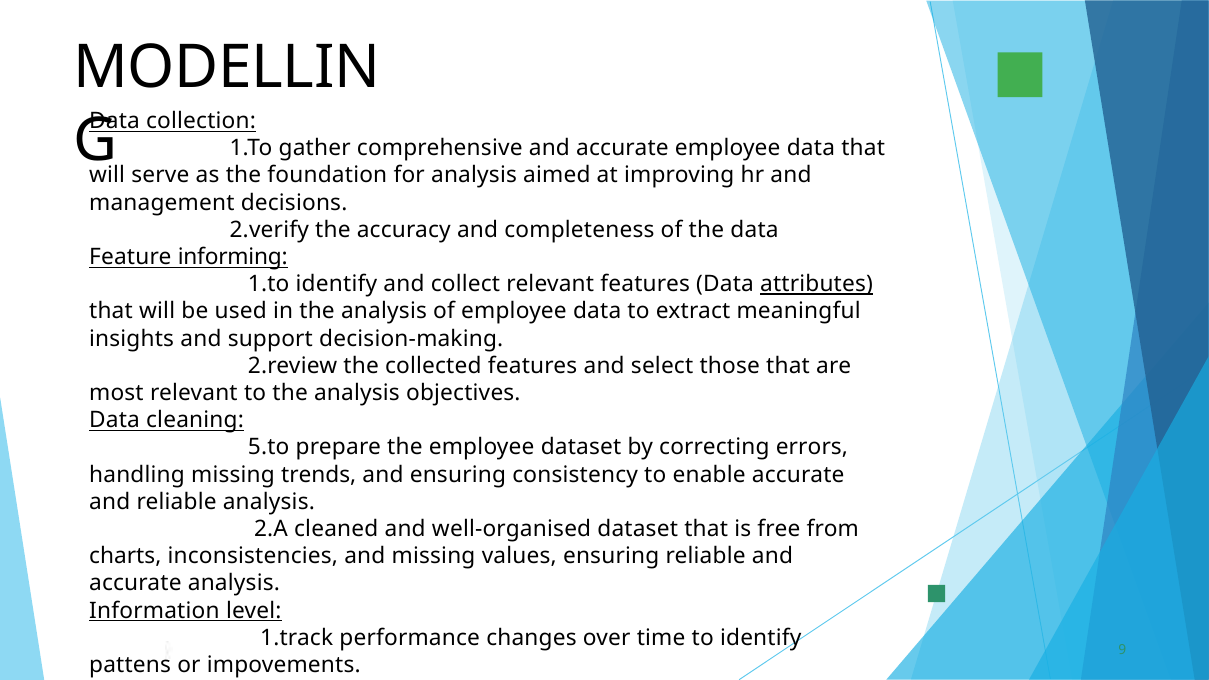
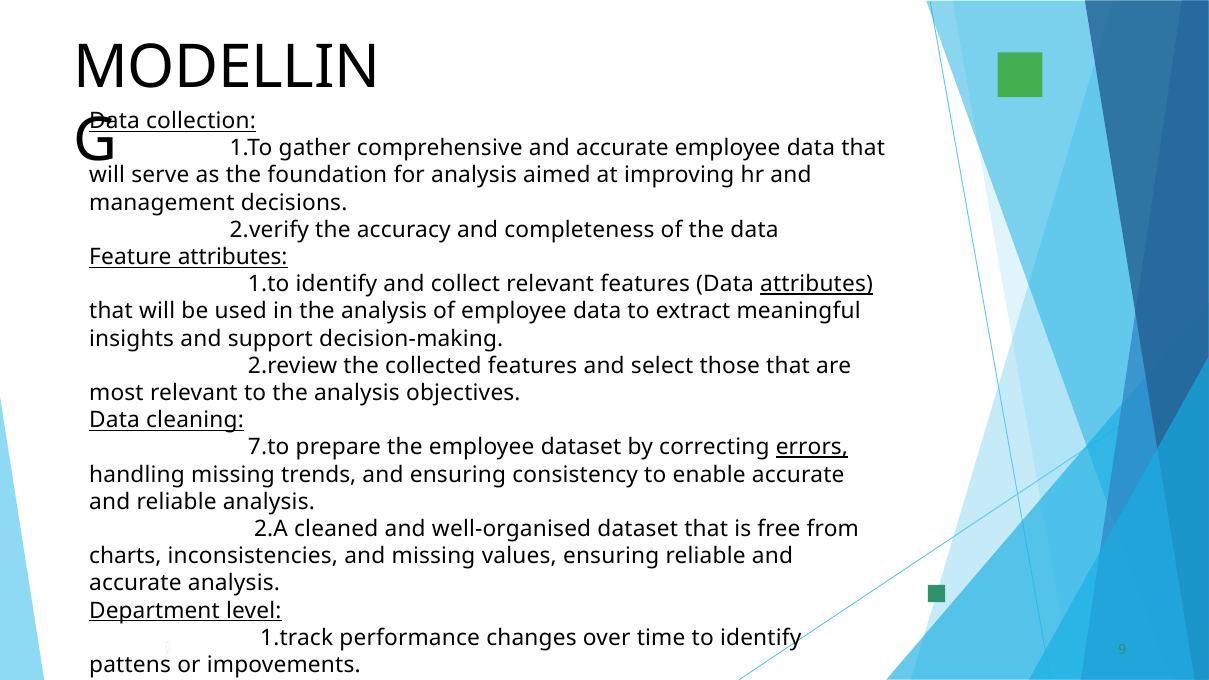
Feature informing: informing -> attributes
5.to: 5.to -> 7.to
errors underline: none -> present
Information: Information -> Department
